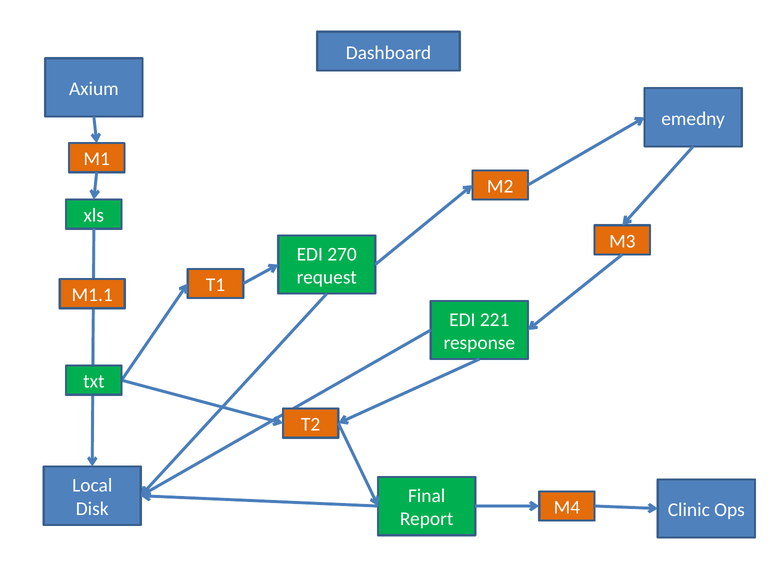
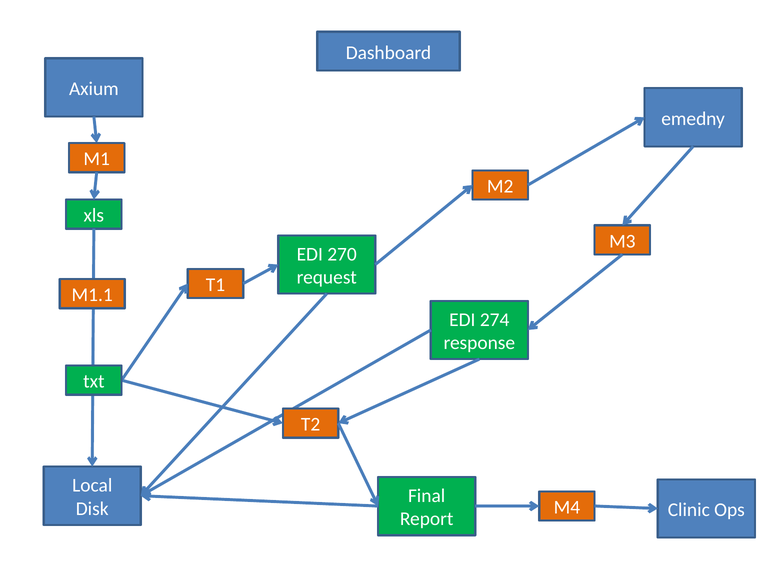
221: 221 -> 274
